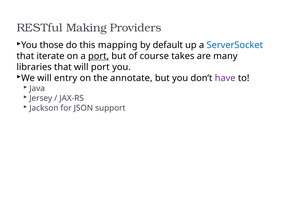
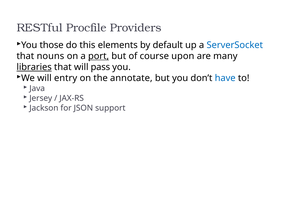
Making: Making -> Procfile
mapping: mapping -> elements
iterate: iterate -> nouns
takes: takes -> upon
libraries underline: none -> present
will port: port -> pass
have colour: purple -> blue
